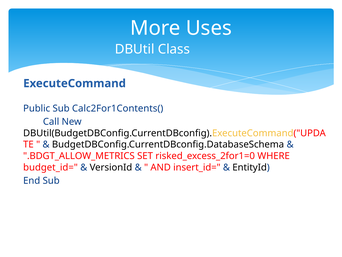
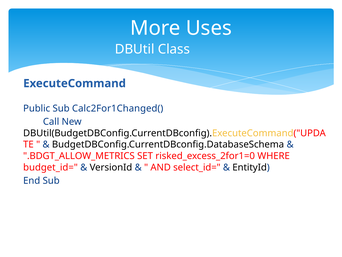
Calc2For1Contents(: Calc2For1Contents( -> Calc2For1Changed(
insert_id=: insert_id= -> select_id=
